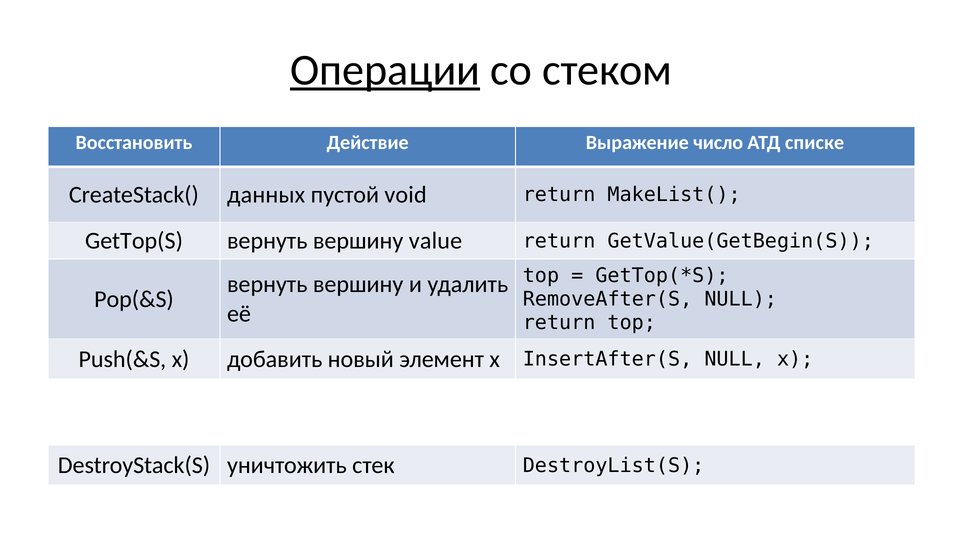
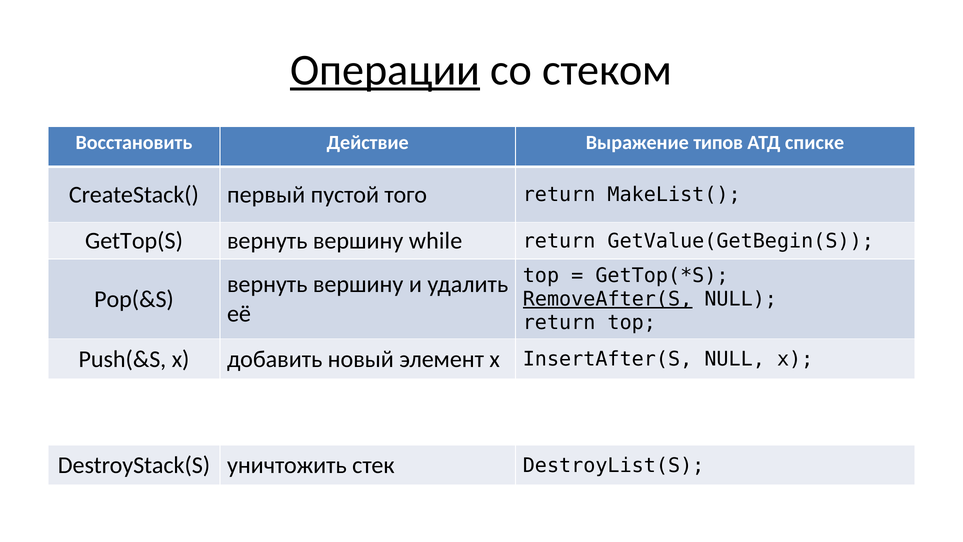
число: число -> типов
данных: данных -> первый
void: void -> того
value: value -> while
RemoveAfter(S underline: none -> present
